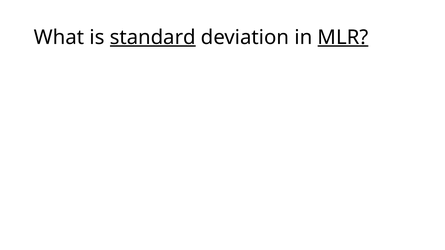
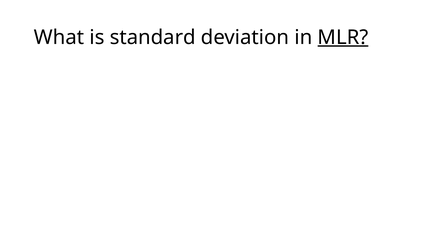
standard underline: present -> none
